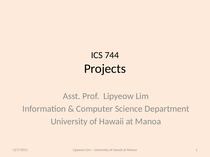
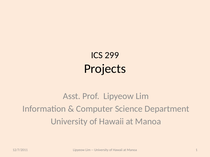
744: 744 -> 299
